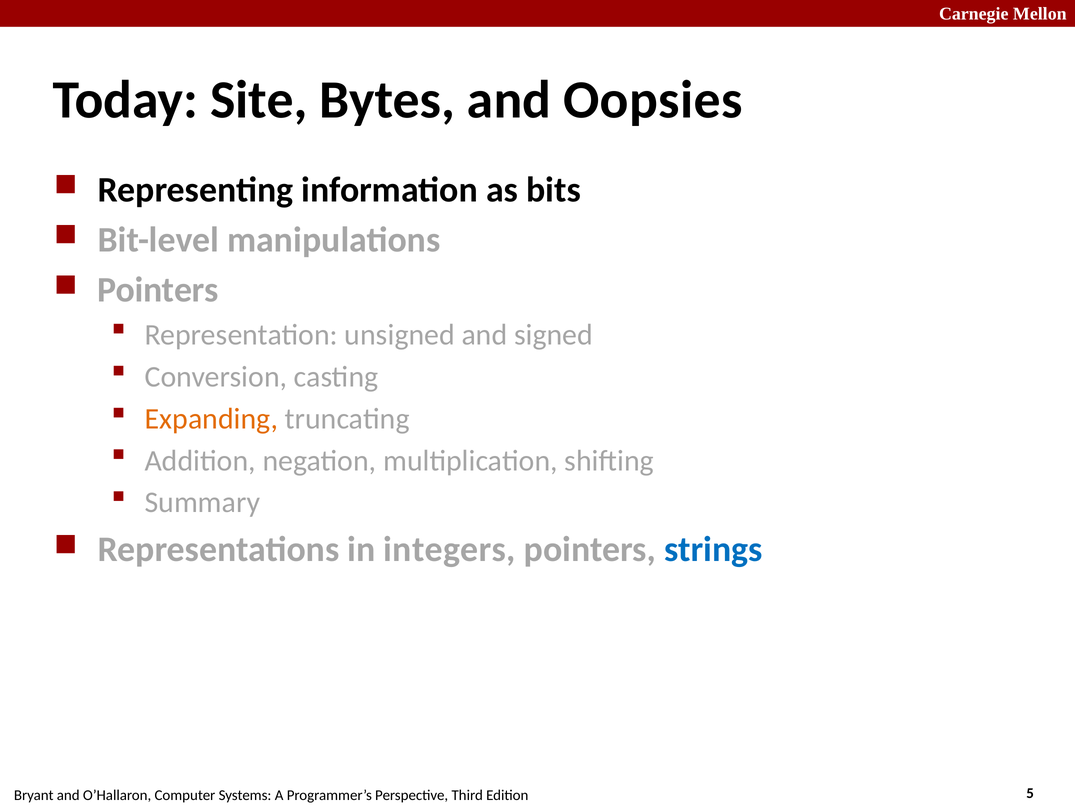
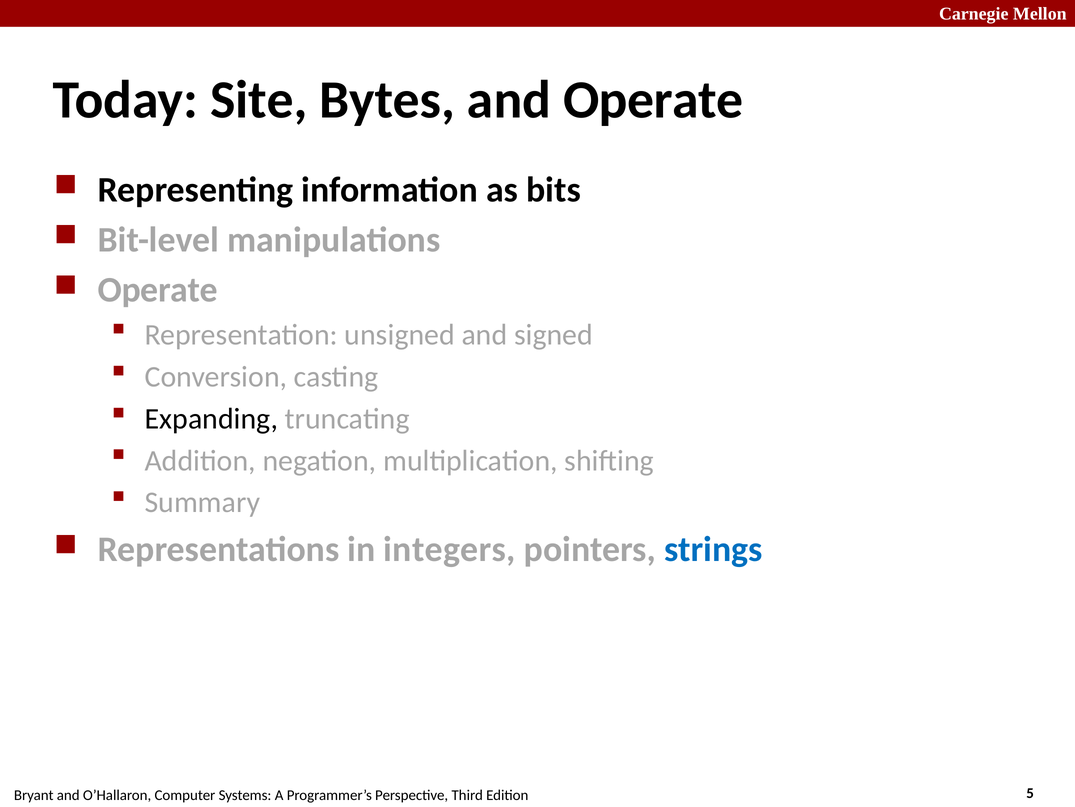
and Oopsies: Oopsies -> Operate
Pointers at (158, 290): Pointers -> Operate
Expanding colour: orange -> black
